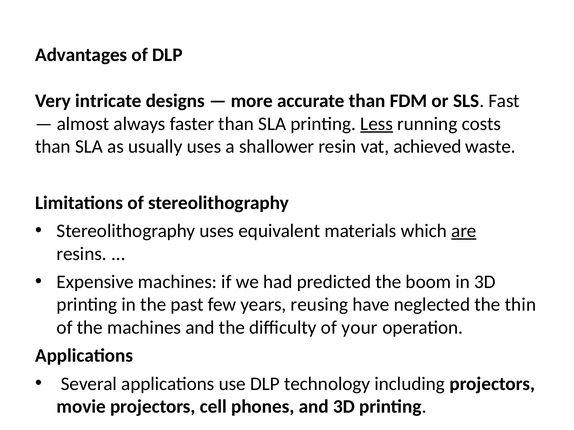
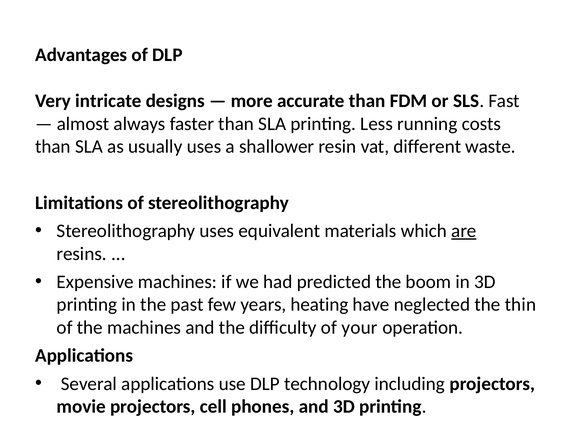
Less underline: present -> none
achieved: achieved -> different
reusing: reusing -> heating
